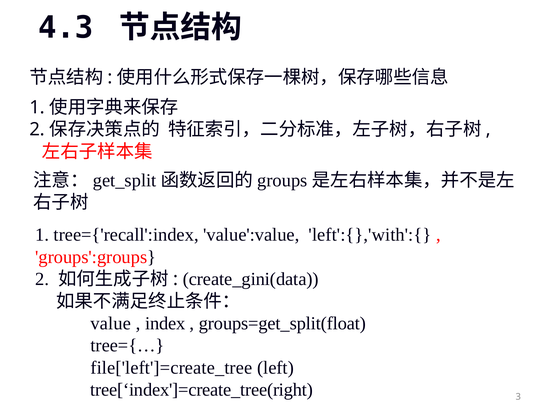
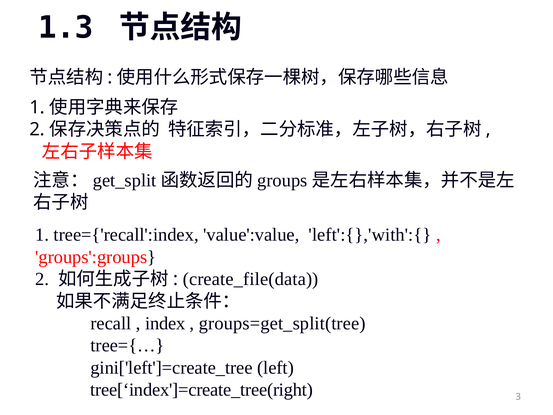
4.3: 4.3 -> 1.3
create_gini(data: create_gini(data -> create_file(data
value: value -> recall
groups=get_split(float: groups=get_split(float -> groups=get_split(tree
file['left']=create_tree: file['left']=create_tree -> gini['left']=create_tree
